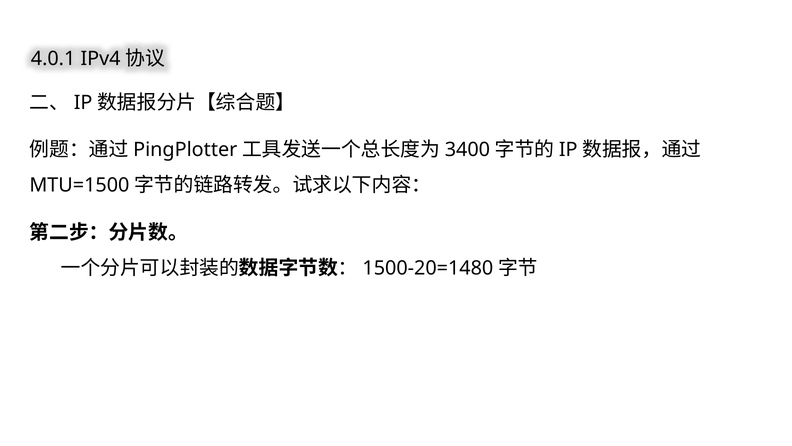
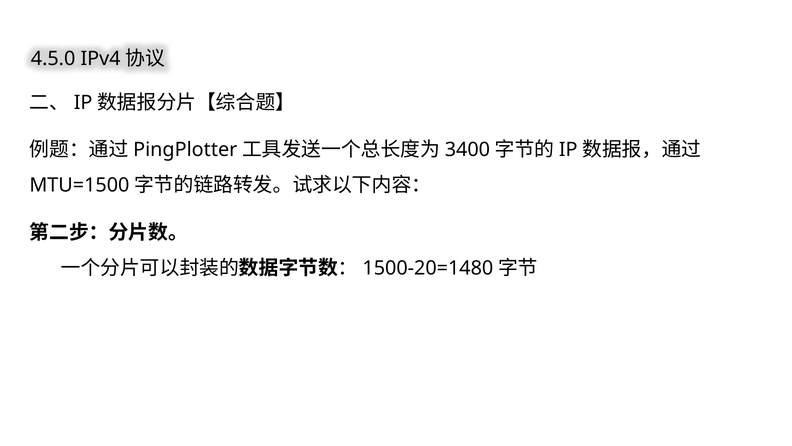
4.0.1: 4.0.1 -> 4.5.0
